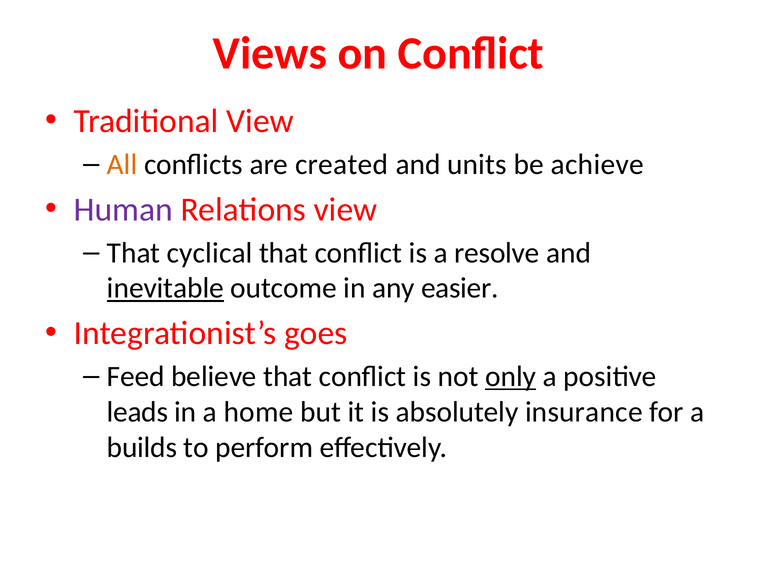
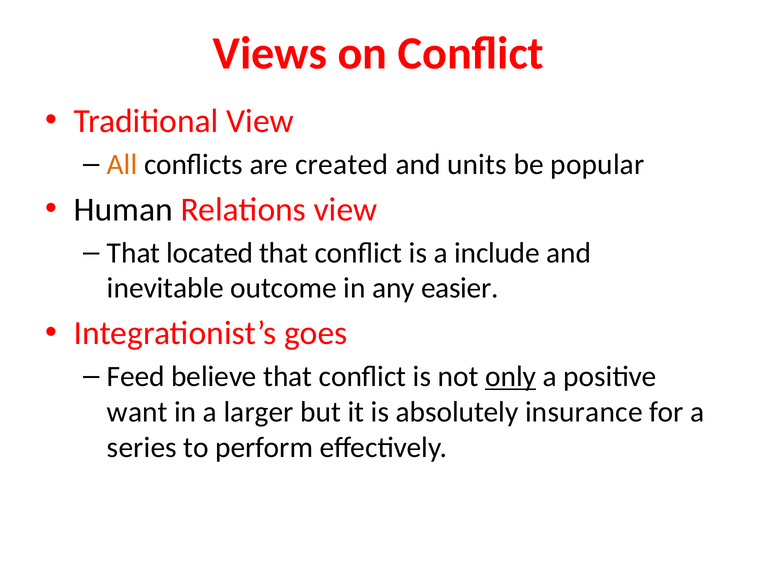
achieve: achieve -> popular
Human colour: purple -> black
cyclical: cyclical -> located
resolve: resolve -> include
inevitable underline: present -> none
leads: leads -> want
home: home -> larger
builds: builds -> series
